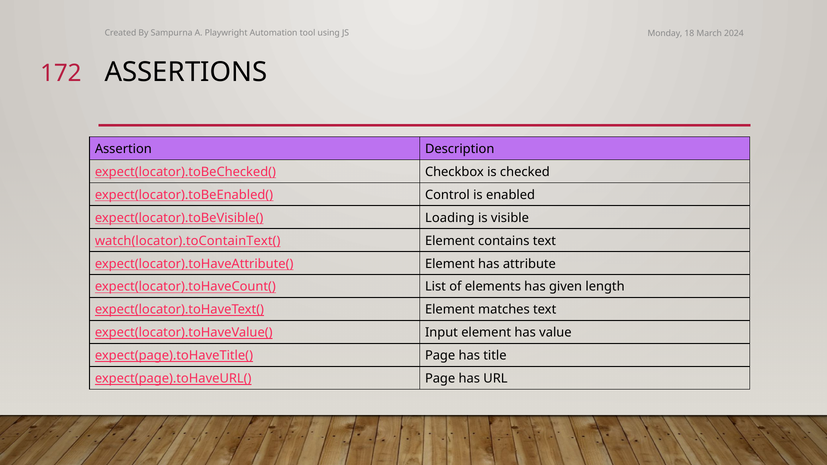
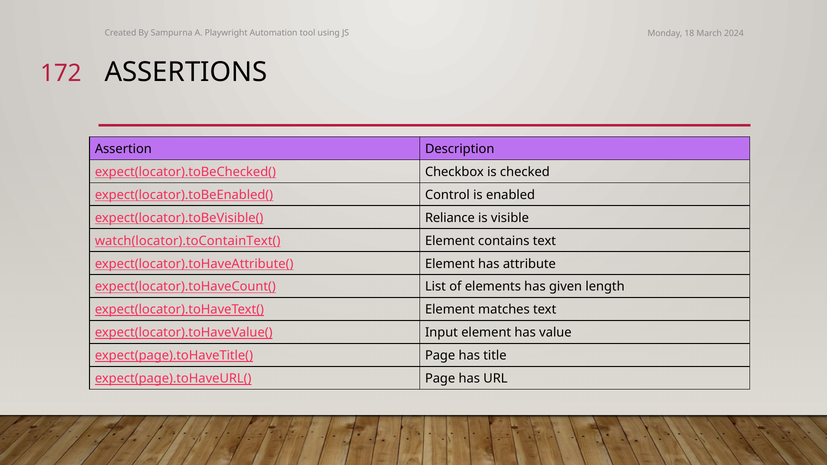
Loading: Loading -> Reliance
